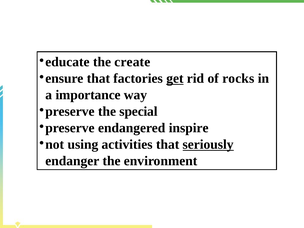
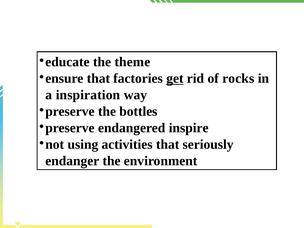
create: create -> theme
importance: importance -> inspiration
special: special -> bottles
seriously underline: present -> none
